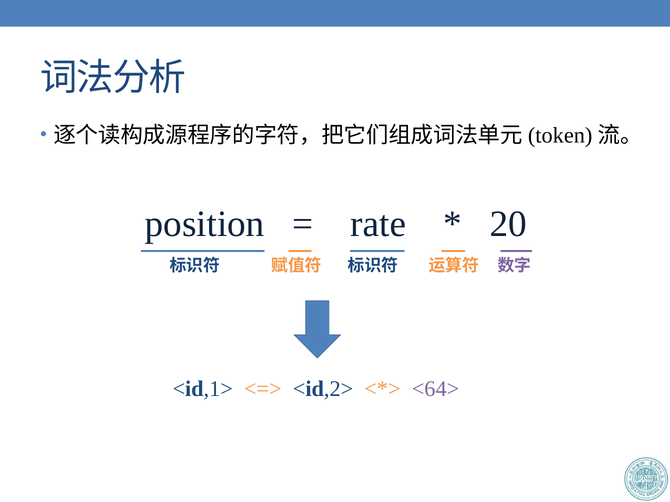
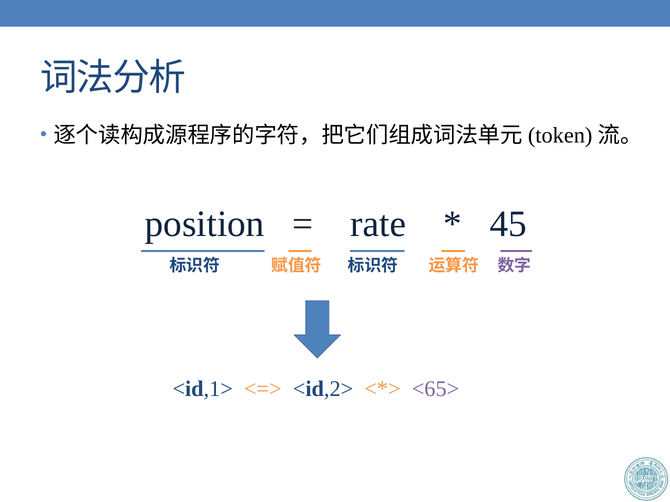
20: 20 -> 45
<64>: <64> -> <65>
